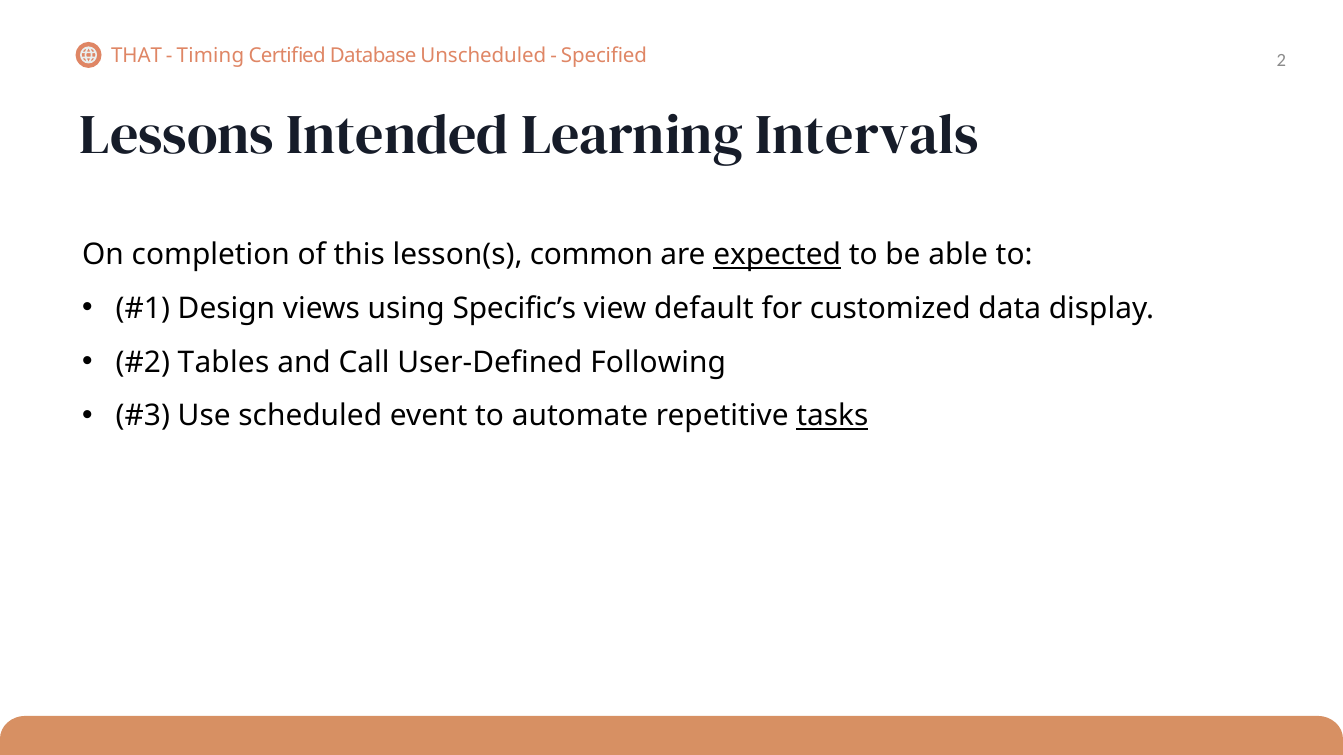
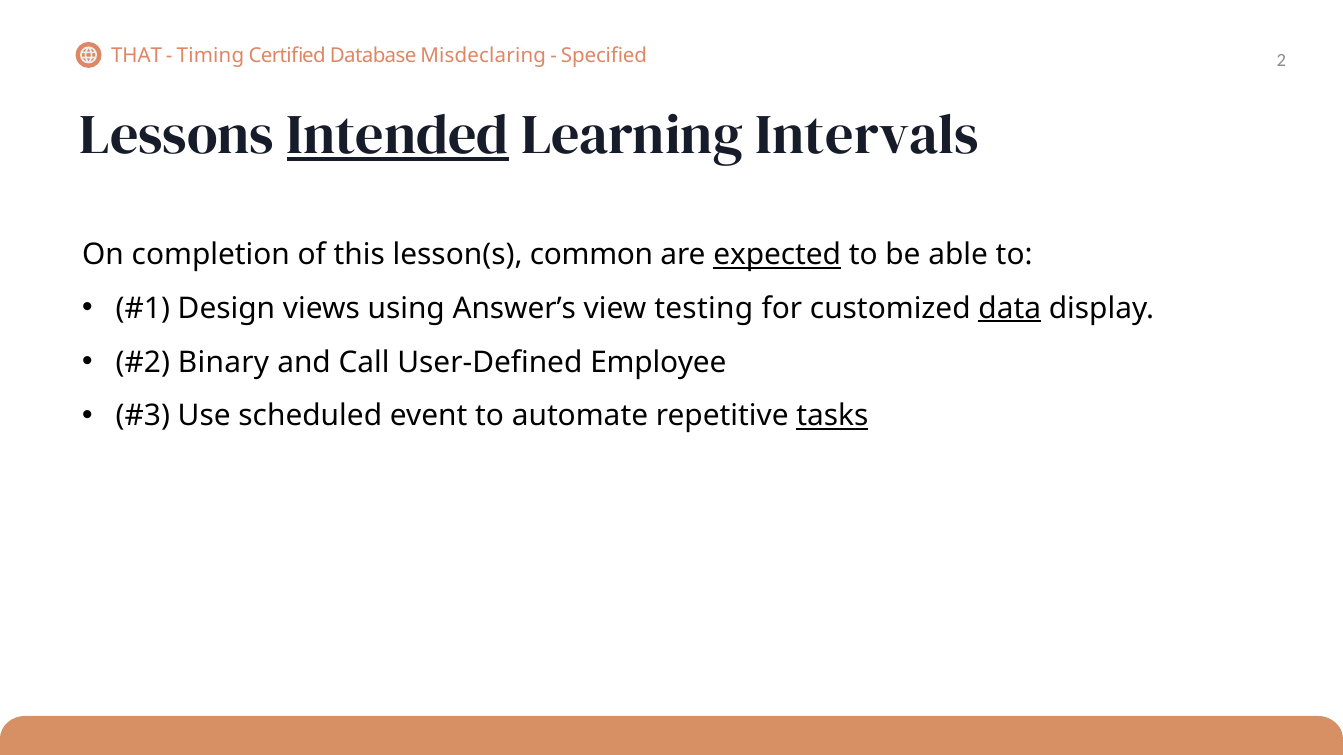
Unscheduled: Unscheduled -> Misdeclaring
Intended underline: none -> present
Specific’s: Specific’s -> Answer’s
default: default -> testing
data underline: none -> present
Tables: Tables -> Binary
Following: Following -> Employee
